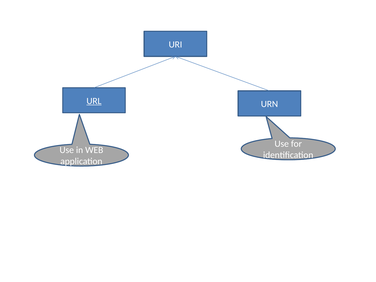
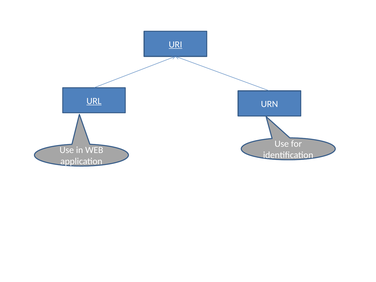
URI underline: none -> present
